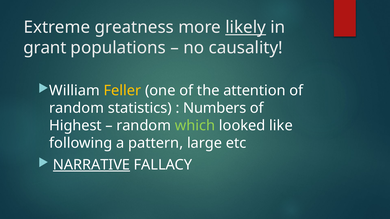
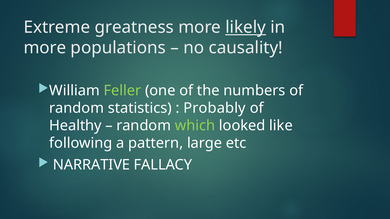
grant at (45, 48): grant -> more
Feller colour: yellow -> light green
attention: attention -> numbers
Numbers: Numbers -> Probably
Highest: Highest -> Healthy
NARRATIVE underline: present -> none
